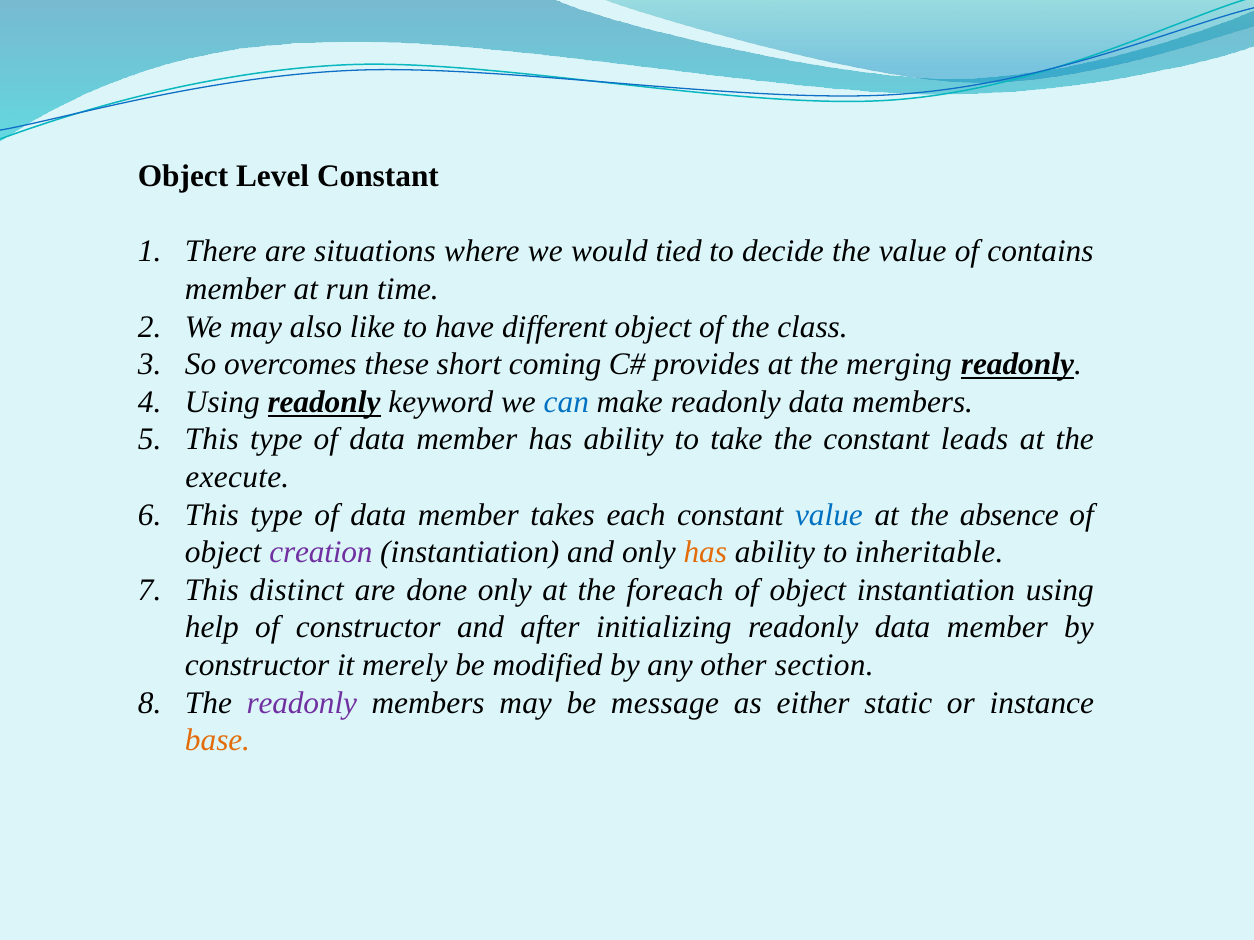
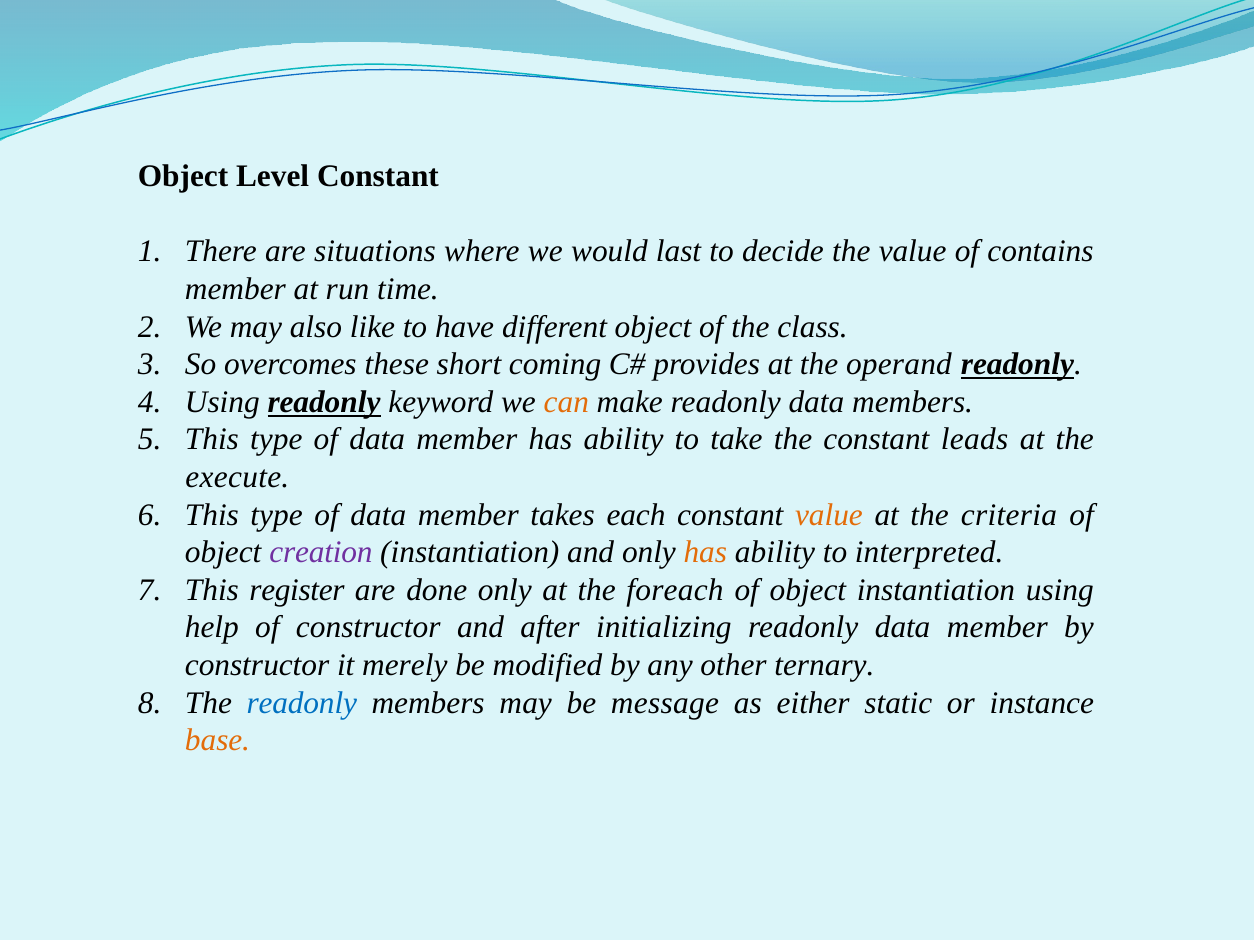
tied: tied -> last
merging: merging -> operand
can colour: blue -> orange
value at (829, 515) colour: blue -> orange
absence: absence -> criteria
inheritable: inheritable -> interpreted
distinct: distinct -> register
section: section -> ternary
readonly at (302, 703) colour: purple -> blue
